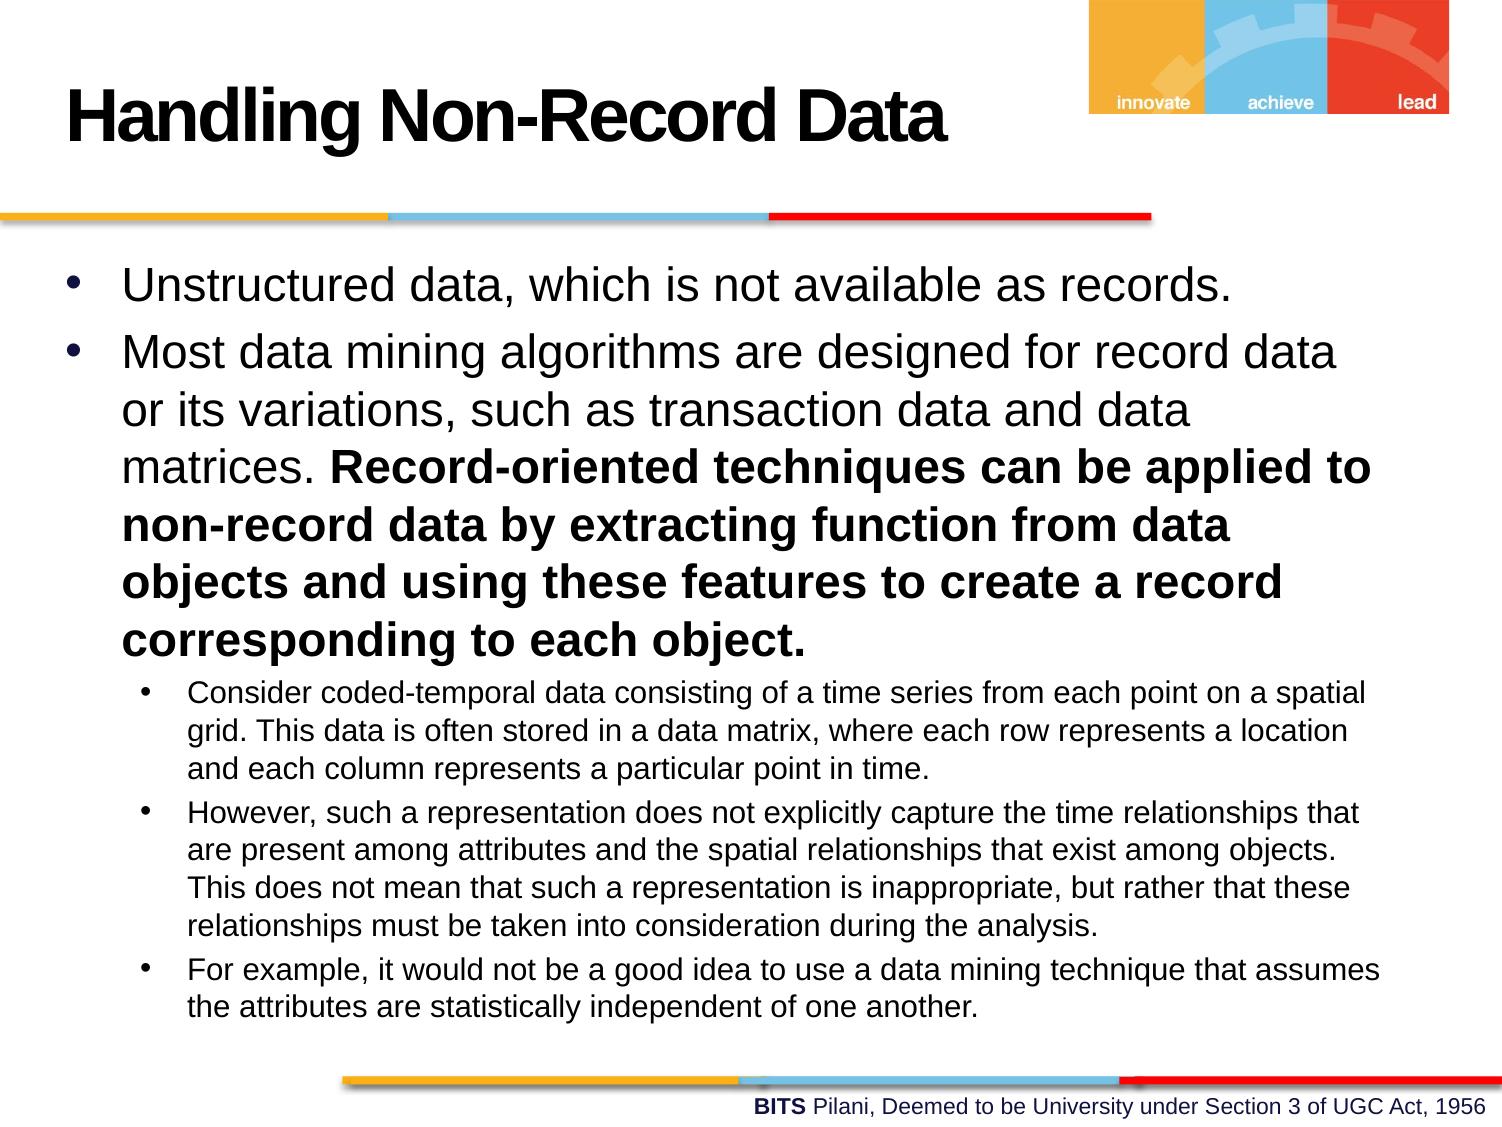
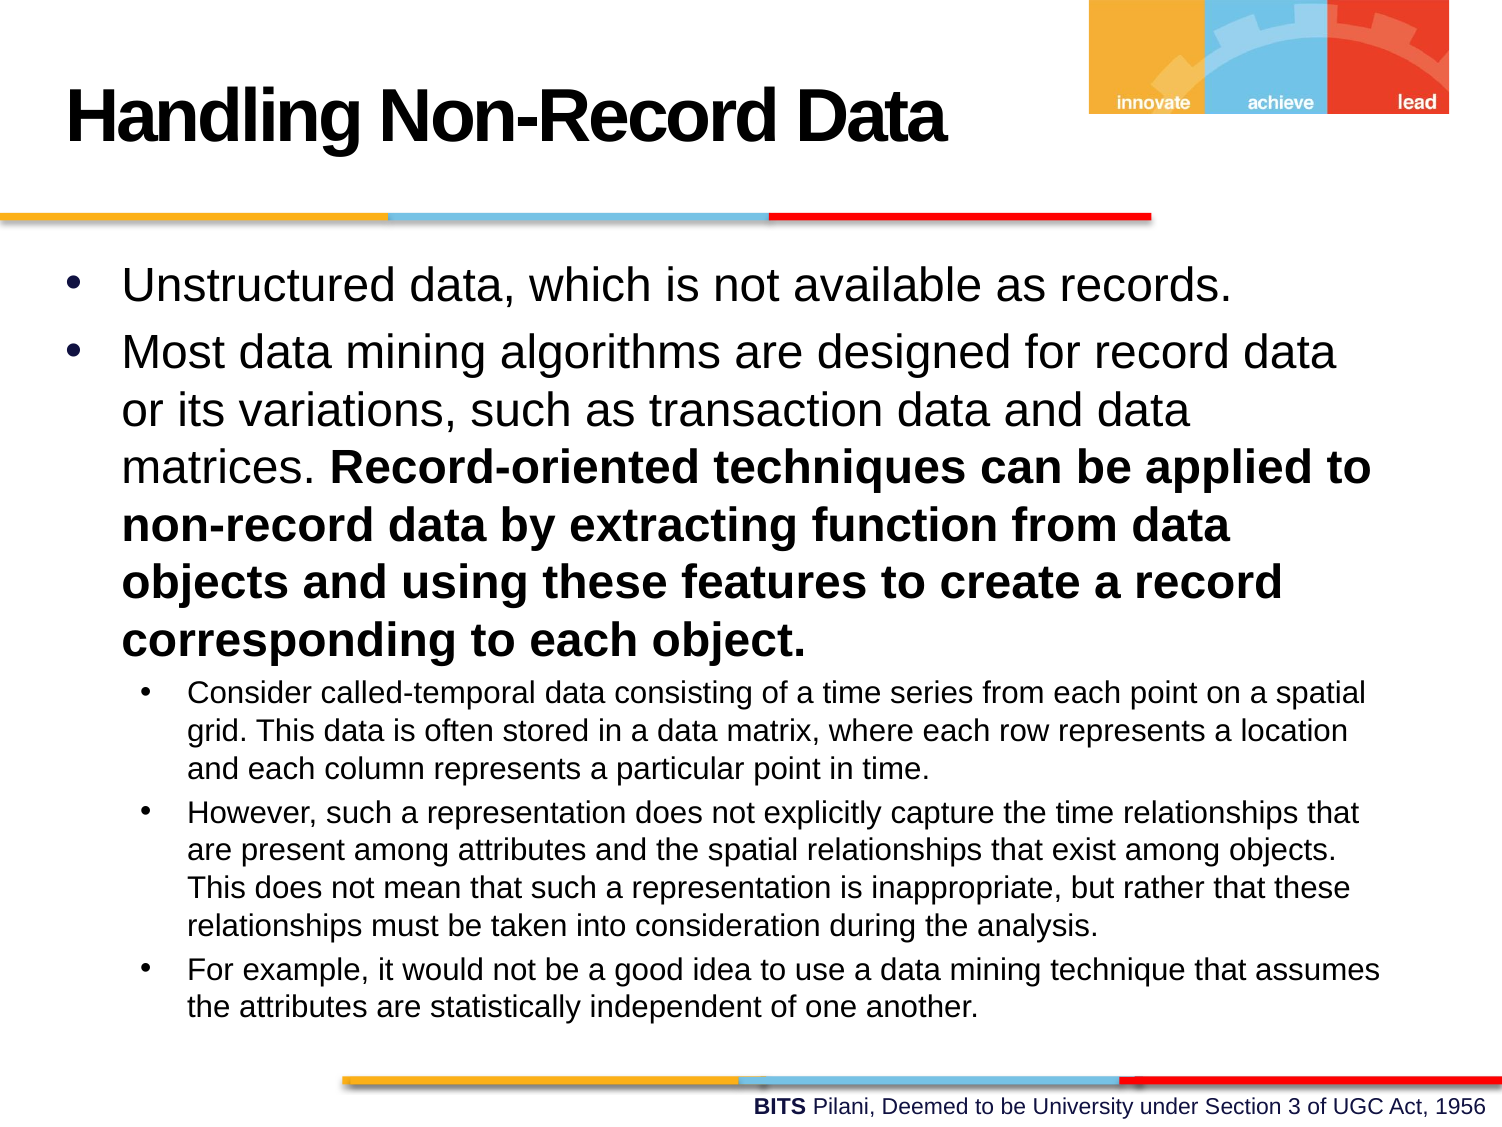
coded-temporal: coded-temporal -> called-temporal
